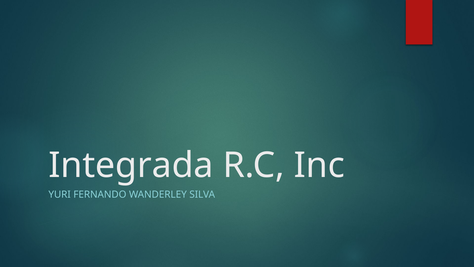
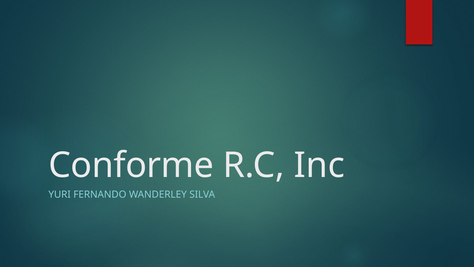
Integrada: Integrada -> Conforme
